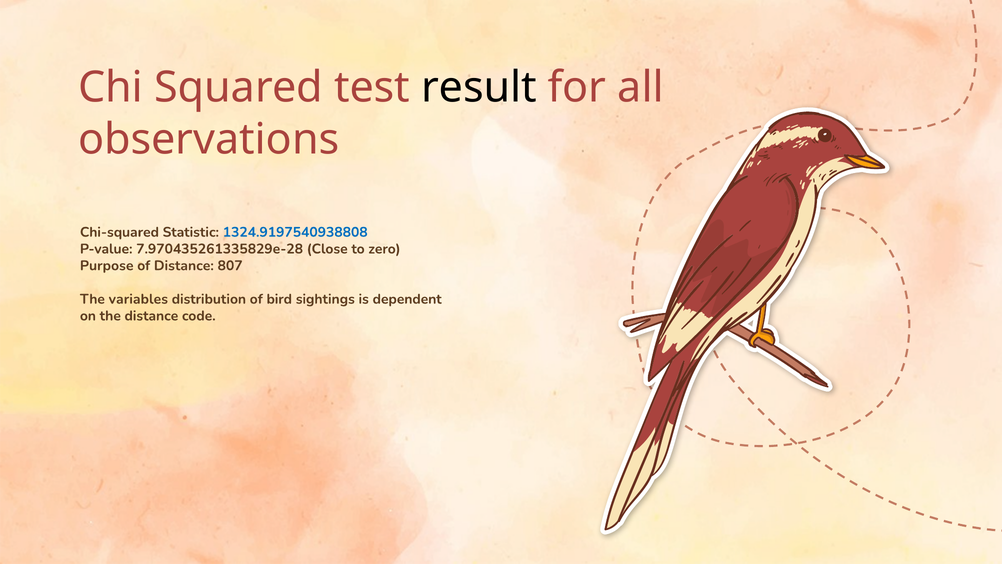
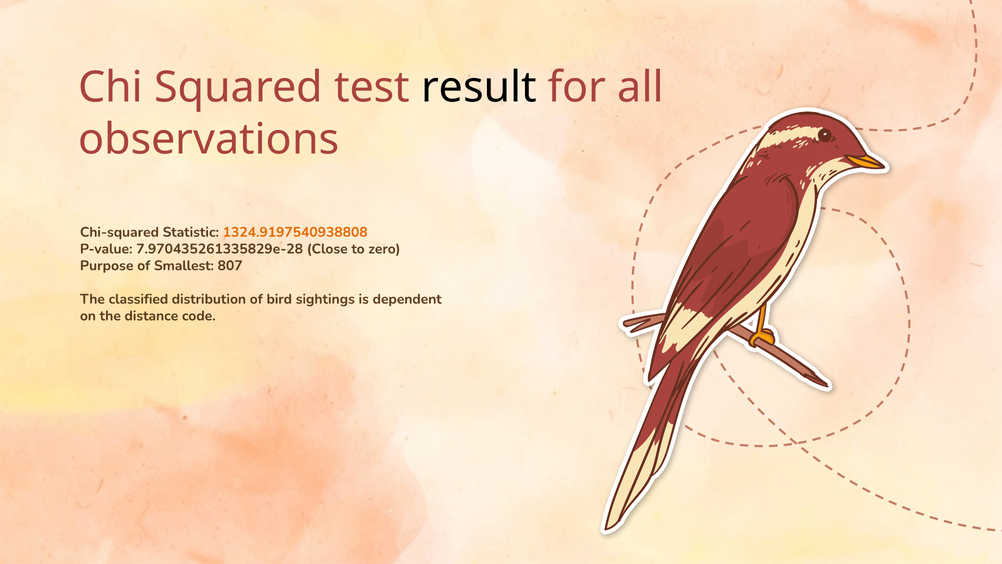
1324.9197540938808 colour: blue -> orange
of Distance: Distance -> Smallest
variables: variables -> classified
